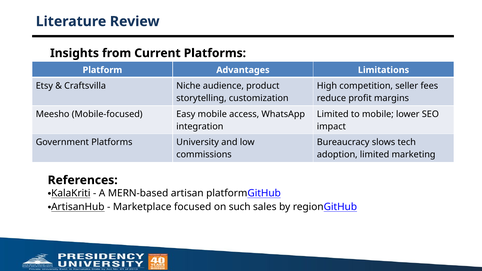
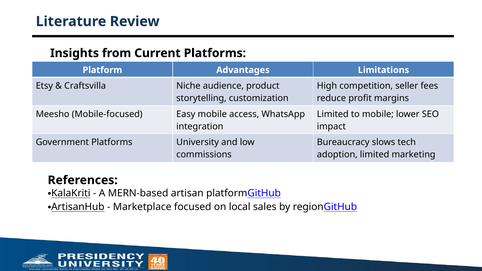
such: such -> local
